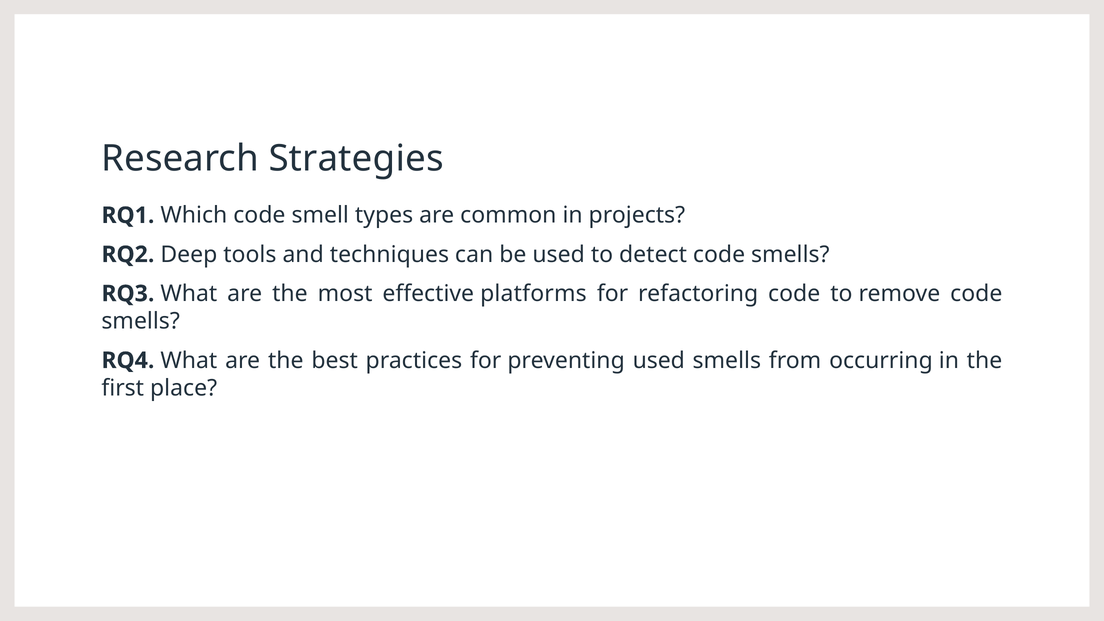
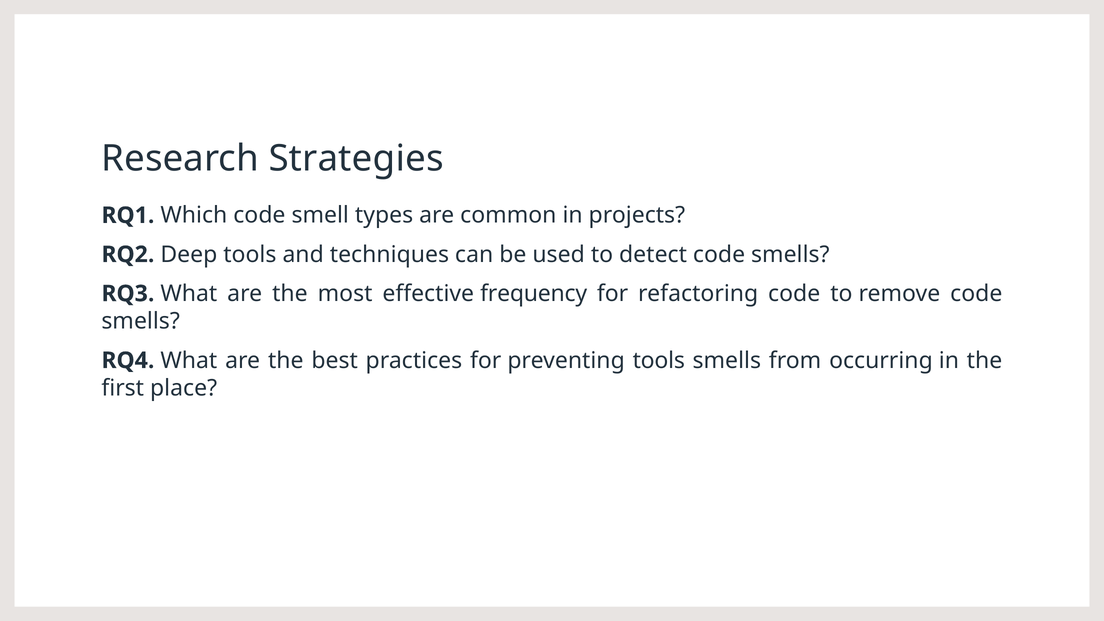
platforms: platforms -> frequency
preventing used: used -> tools
